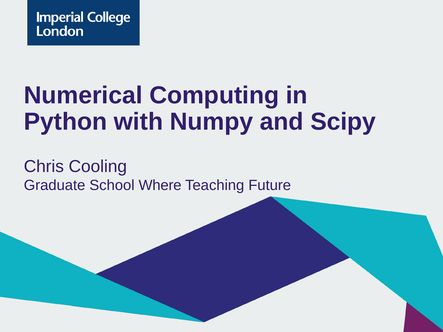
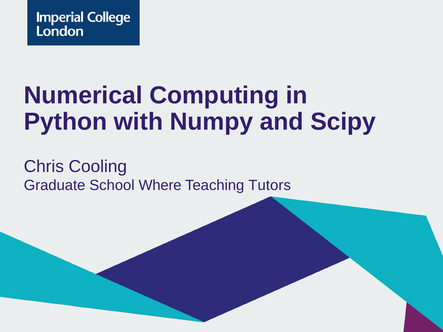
Future: Future -> Tutors
